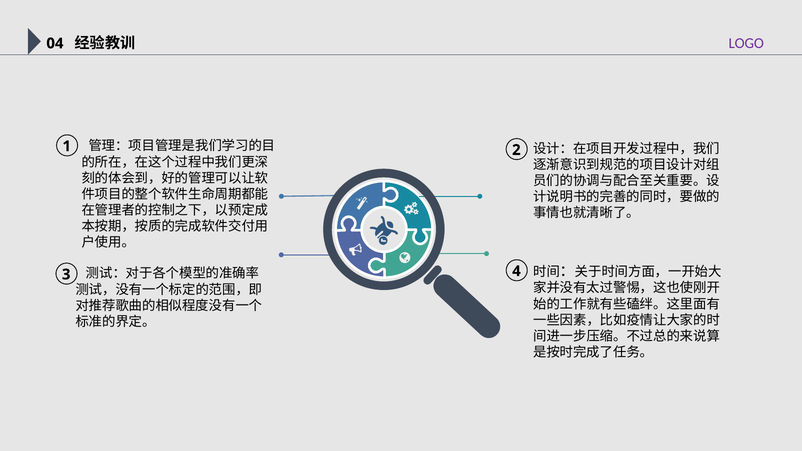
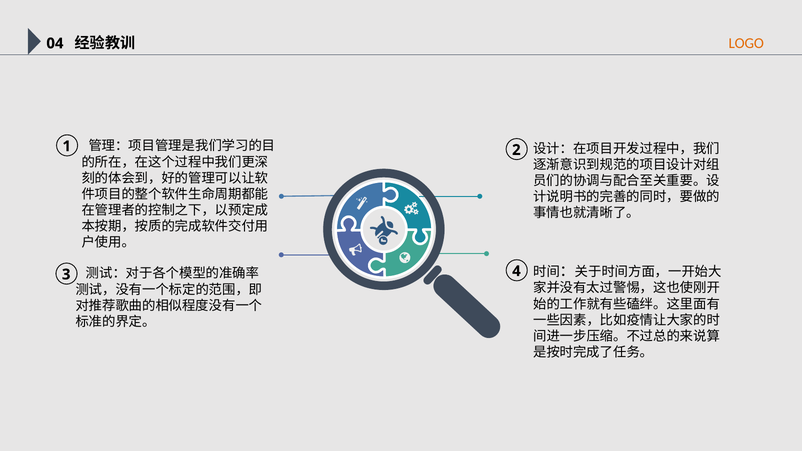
LOGO colour: purple -> orange
